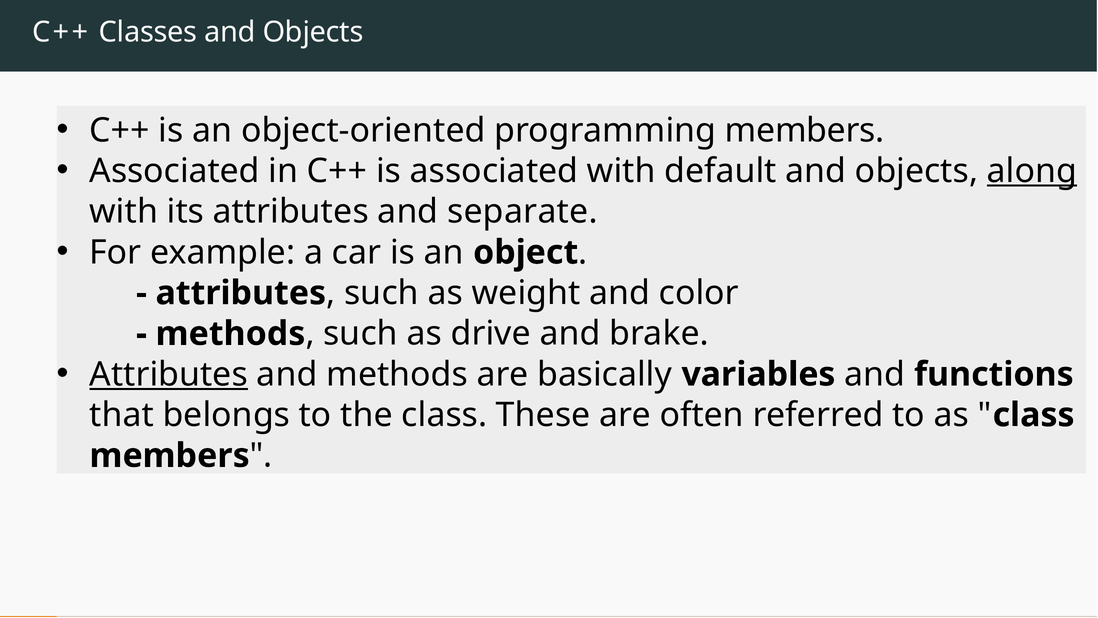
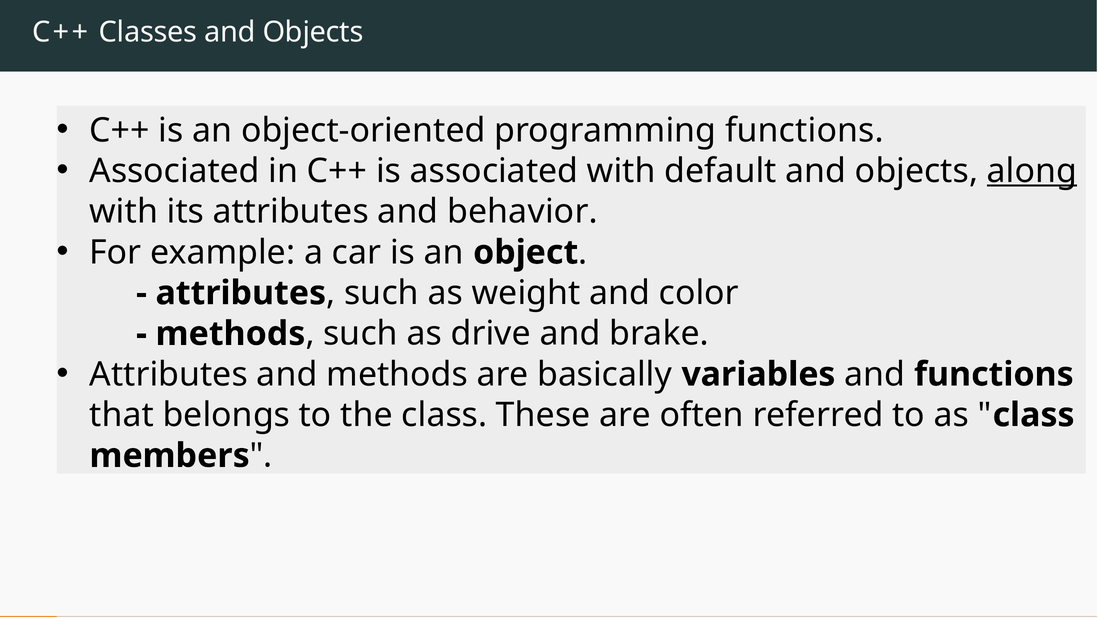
programming members: members -> functions
separate: separate -> behavior
Attributes at (169, 374) underline: present -> none
